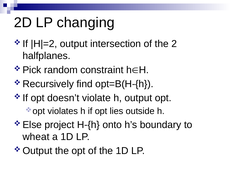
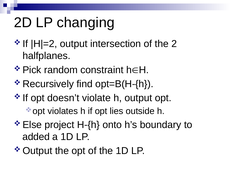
wheat: wheat -> added
